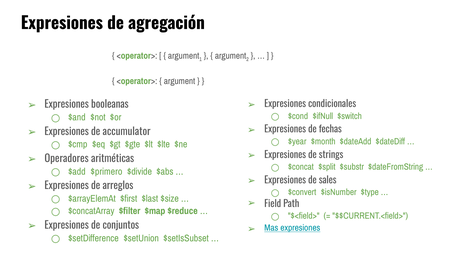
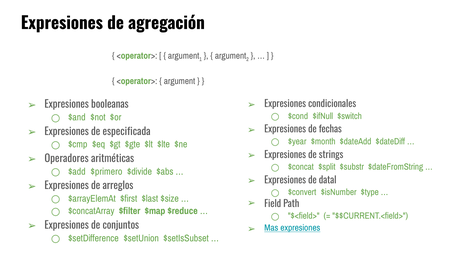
accumulator: accumulator -> especificada
sales: sales -> datal
